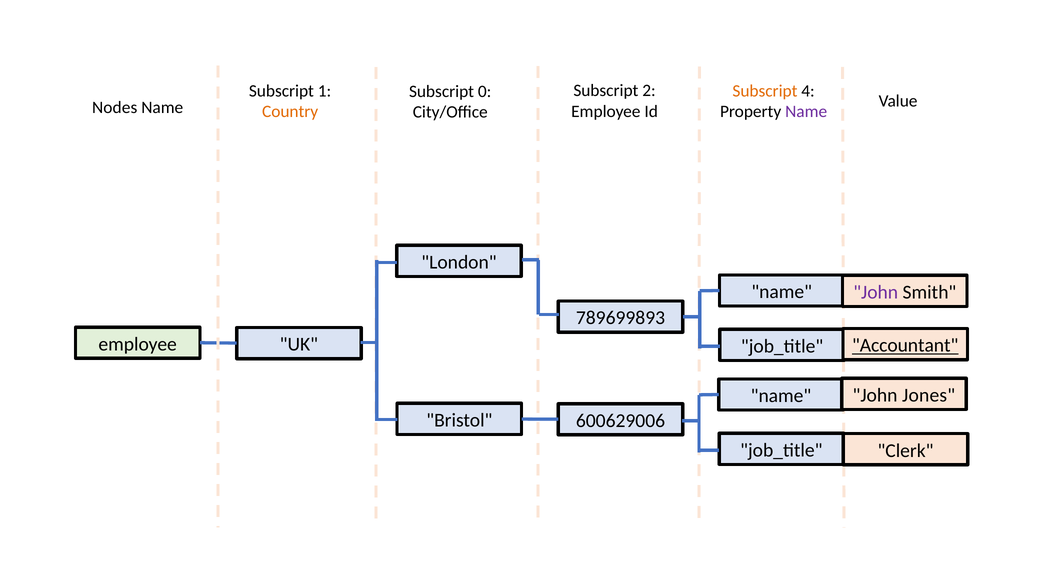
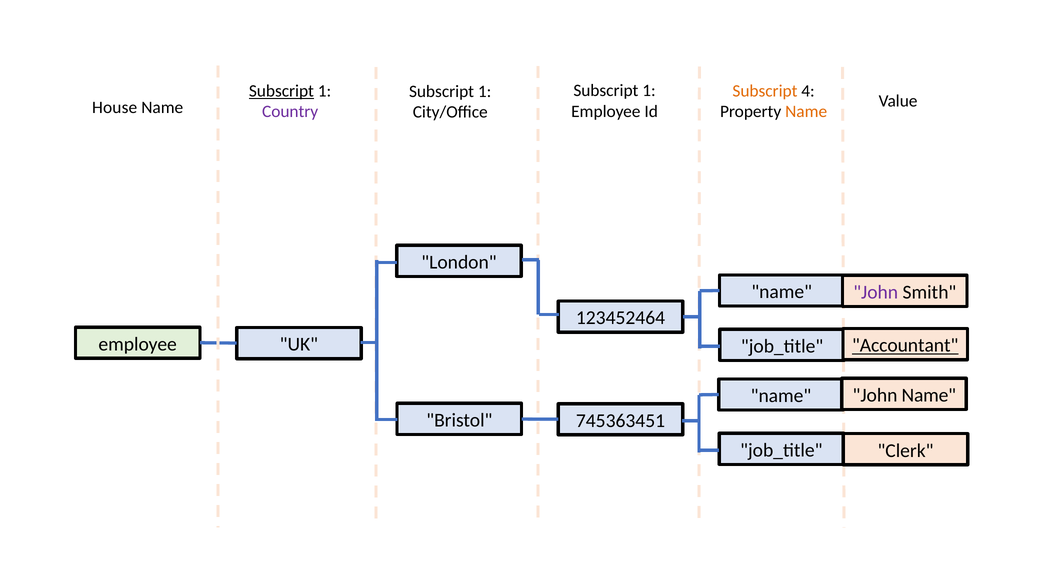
2 at (649, 91): 2 -> 1
Subscript at (281, 91) underline: none -> present
0 at (485, 91): 0 -> 1
Nodes: Nodes -> House
Country colour: orange -> purple
Name at (806, 112) colour: purple -> orange
789699893: 789699893 -> 123452464
John Jones: Jones -> Name
600629006: 600629006 -> 745363451
